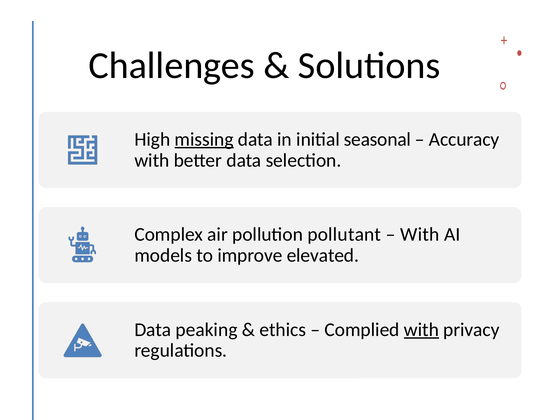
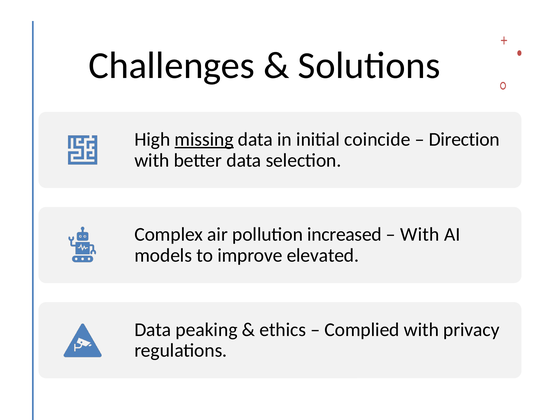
seasonal: seasonal -> coincide
Accuracy: Accuracy -> Direction
pollutant: pollutant -> increased
with at (421, 330) underline: present -> none
